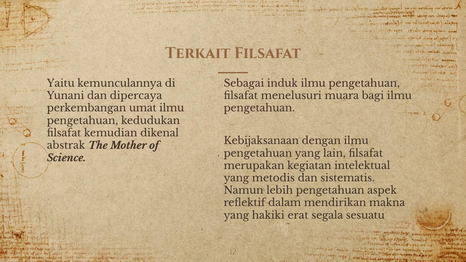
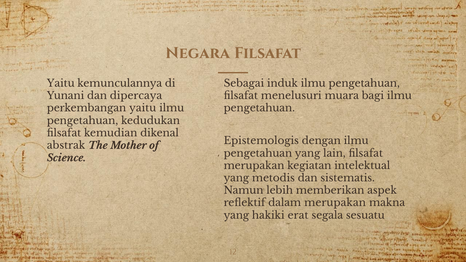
Terkait: Terkait -> Negara
perkembangan umat: umat -> yaitu
Kebijaksanaan: Kebijaksanaan -> Epistemologis
lebih pengetahuan: pengetahuan -> memberikan
dalam mendirikan: mendirikan -> merupakan
